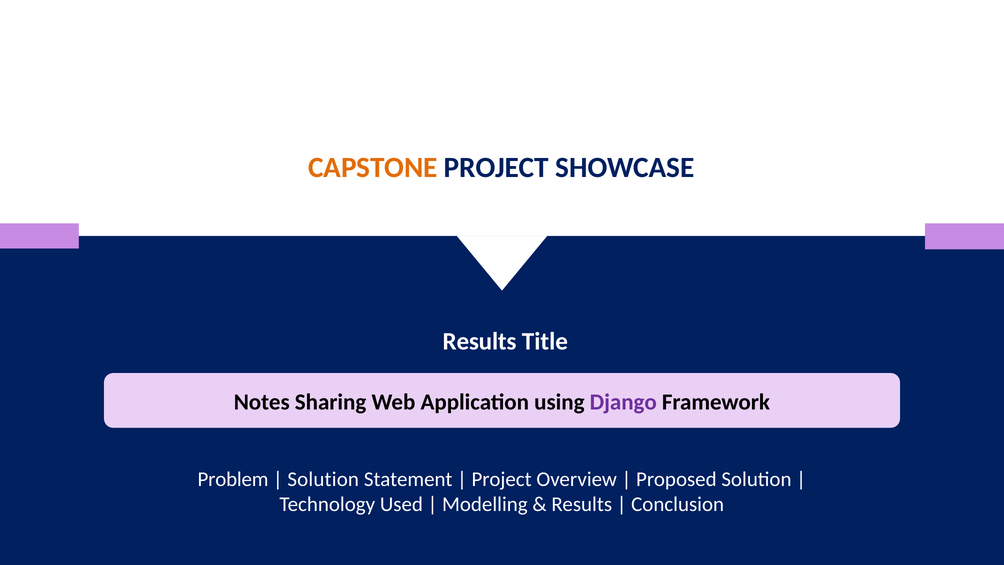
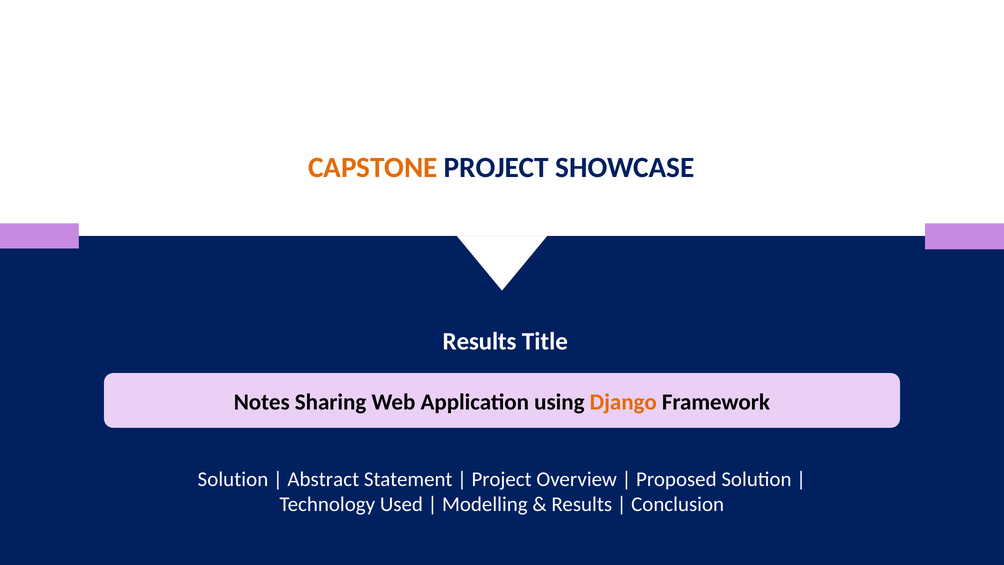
Django colour: purple -> orange
Problem at (233, 479): Problem -> Solution
Solution at (323, 479): Solution -> Abstract
